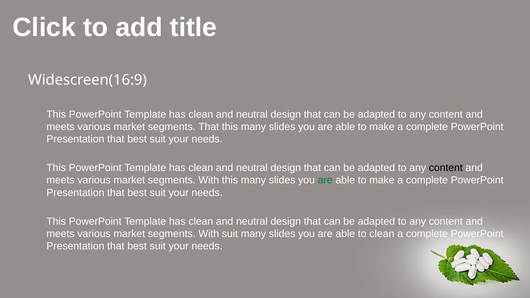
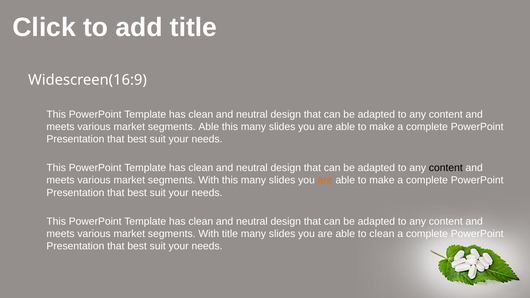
segments That: That -> Able
are at (325, 180) colour: green -> orange
With suit: suit -> title
